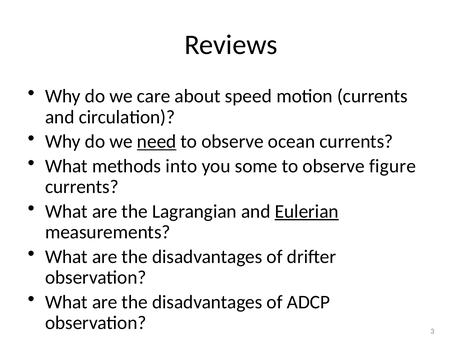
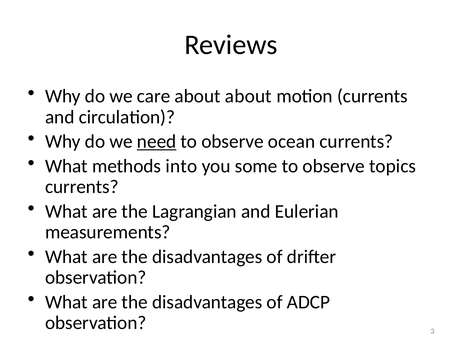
about speed: speed -> about
figure: figure -> topics
Eulerian underline: present -> none
